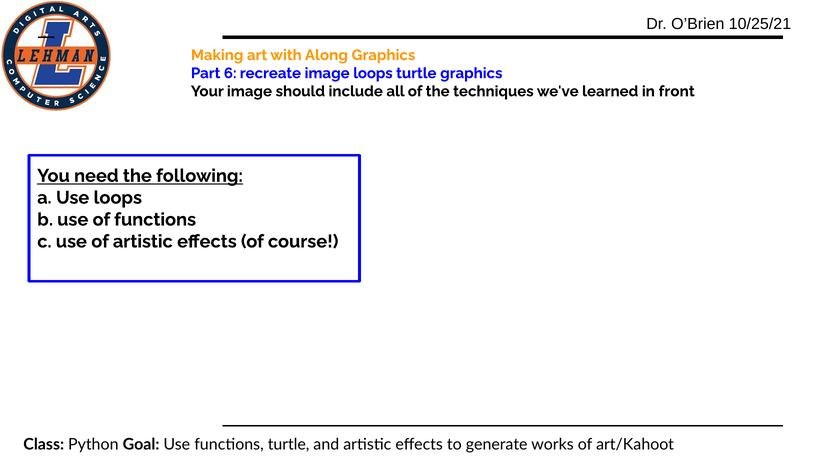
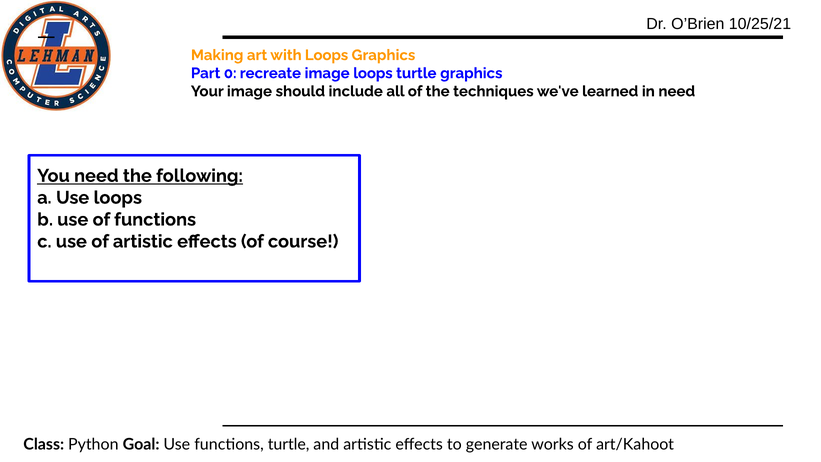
with Along: Along -> Loops
6: 6 -> 0
in front: front -> need
